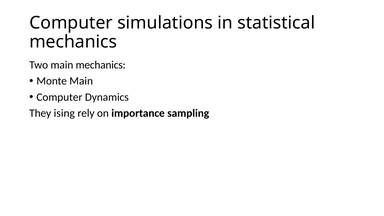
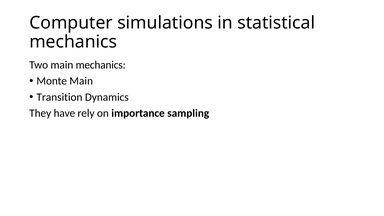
Computer at (59, 97): Computer -> Transition
ising: ising -> have
